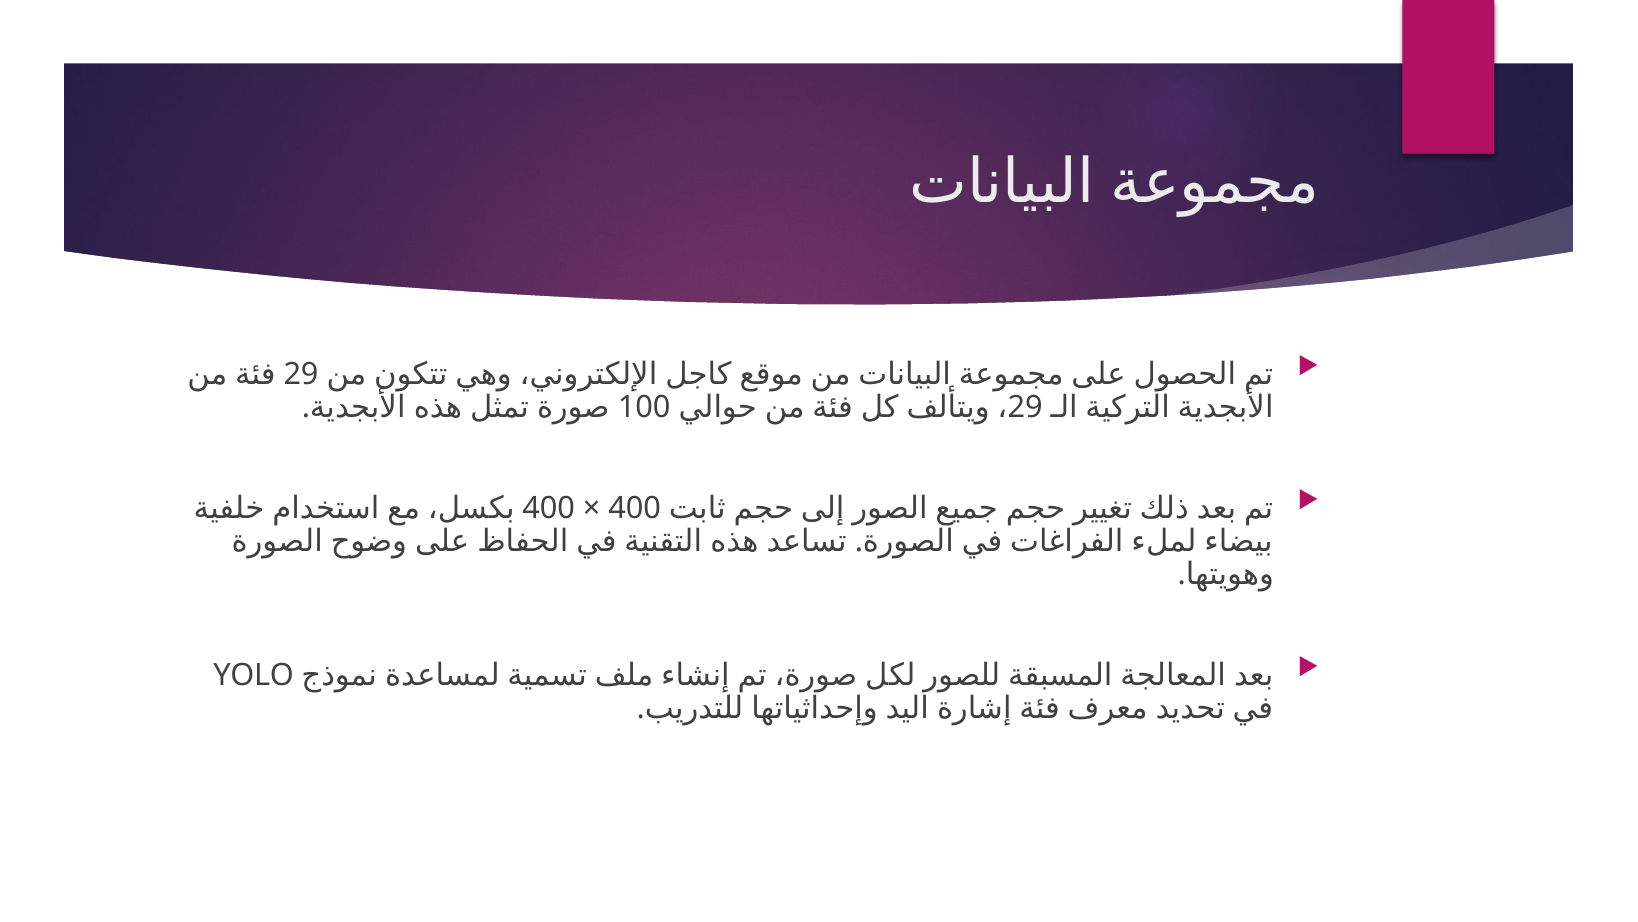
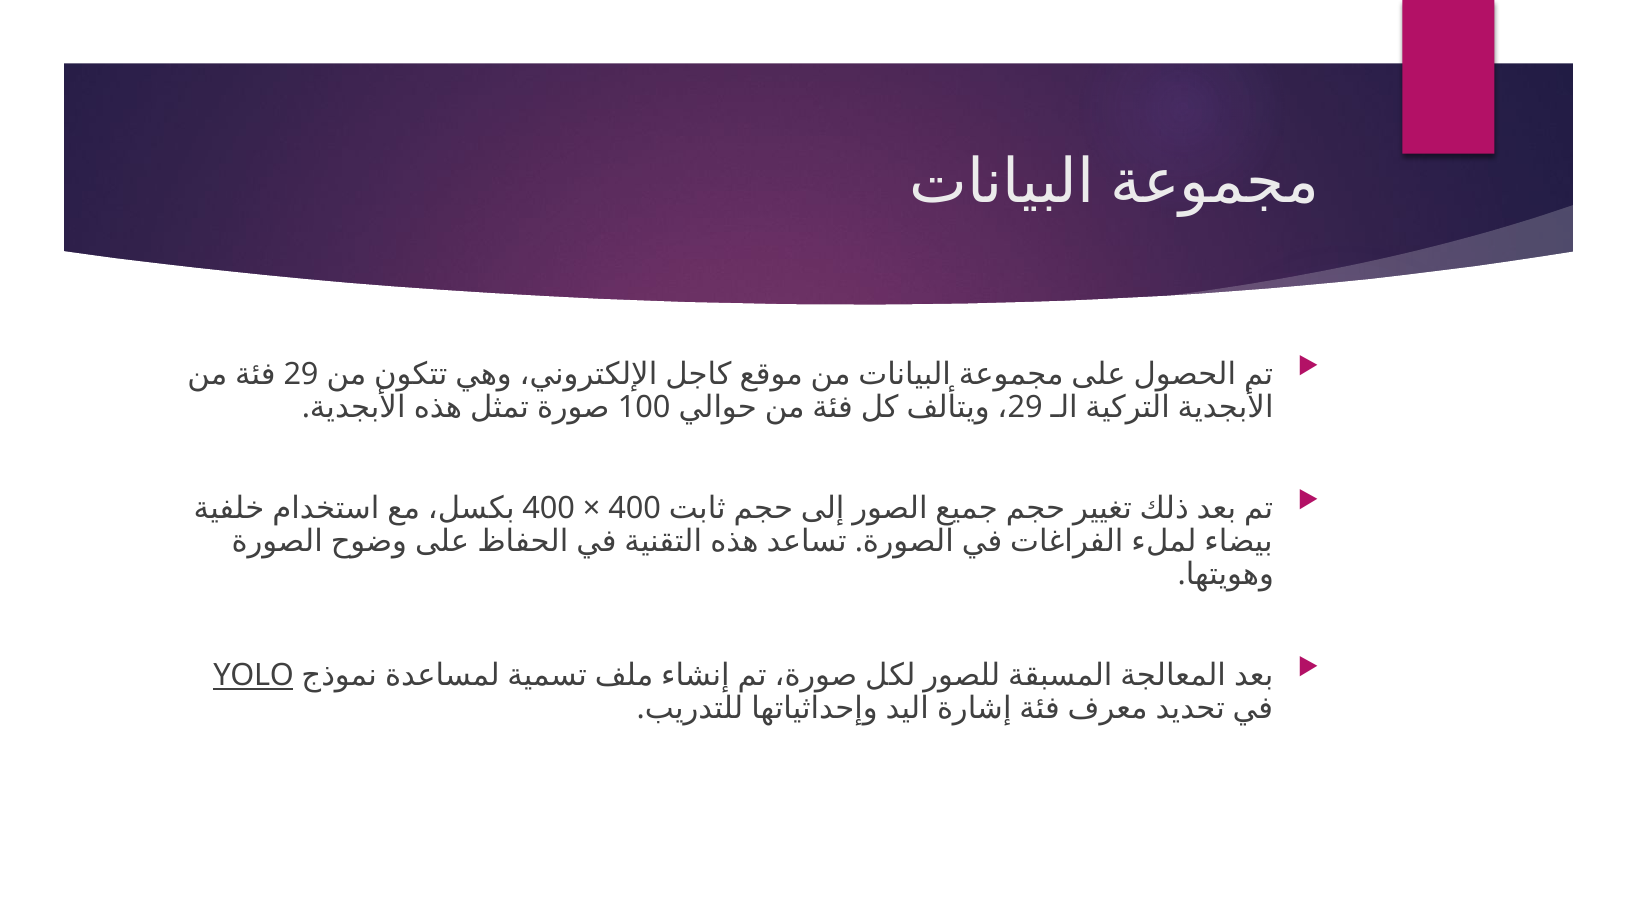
YOLO underline: none -> present
